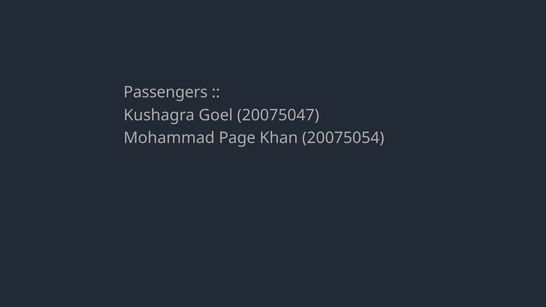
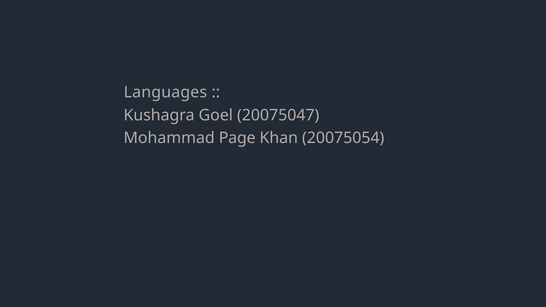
Passengers: Passengers -> Languages
